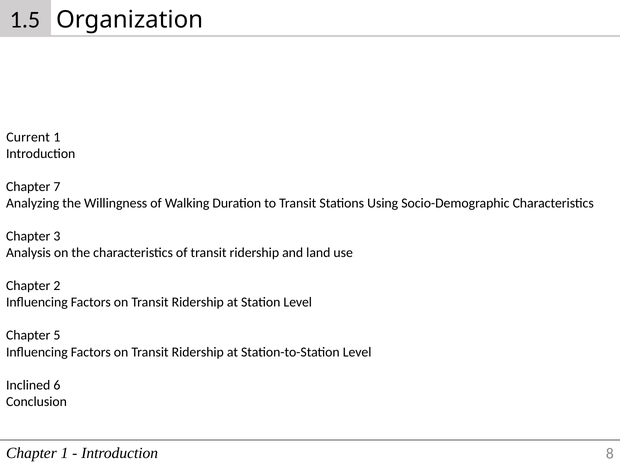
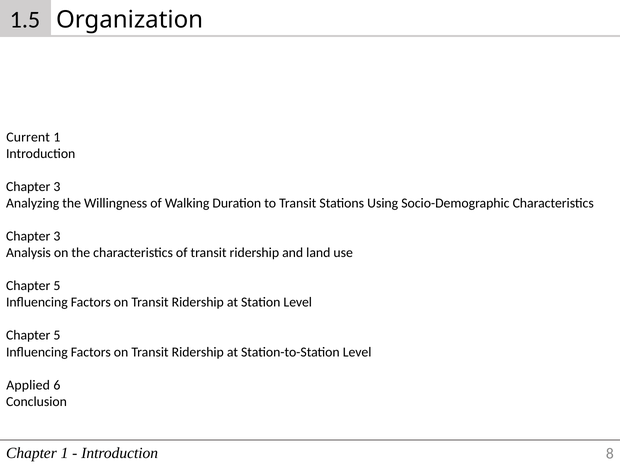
7 at (57, 187): 7 -> 3
2 at (57, 286): 2 -> 5
Inclined: Inclined -> Applied
